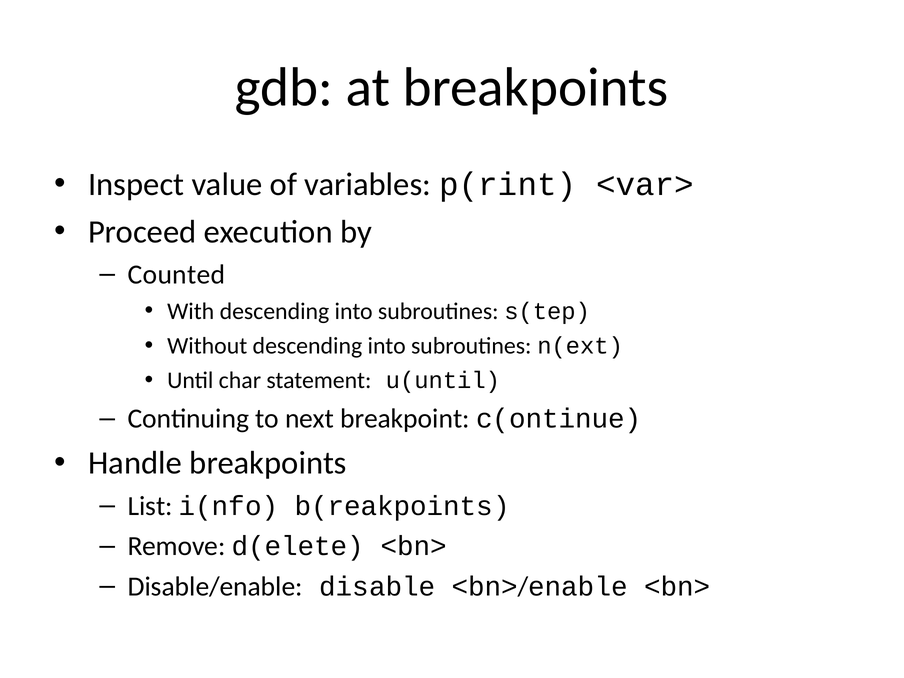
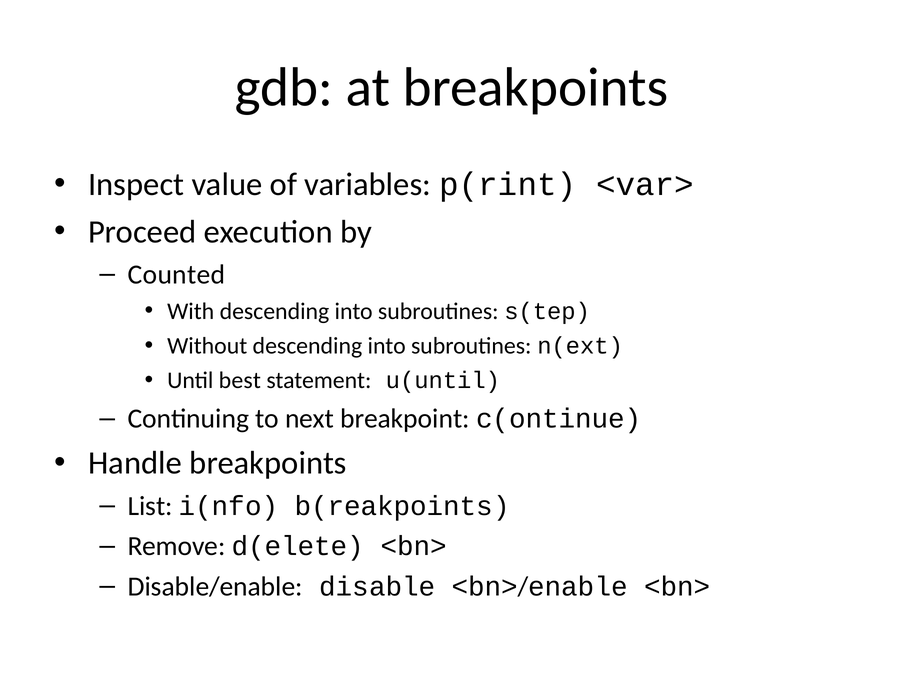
char: char -> best
